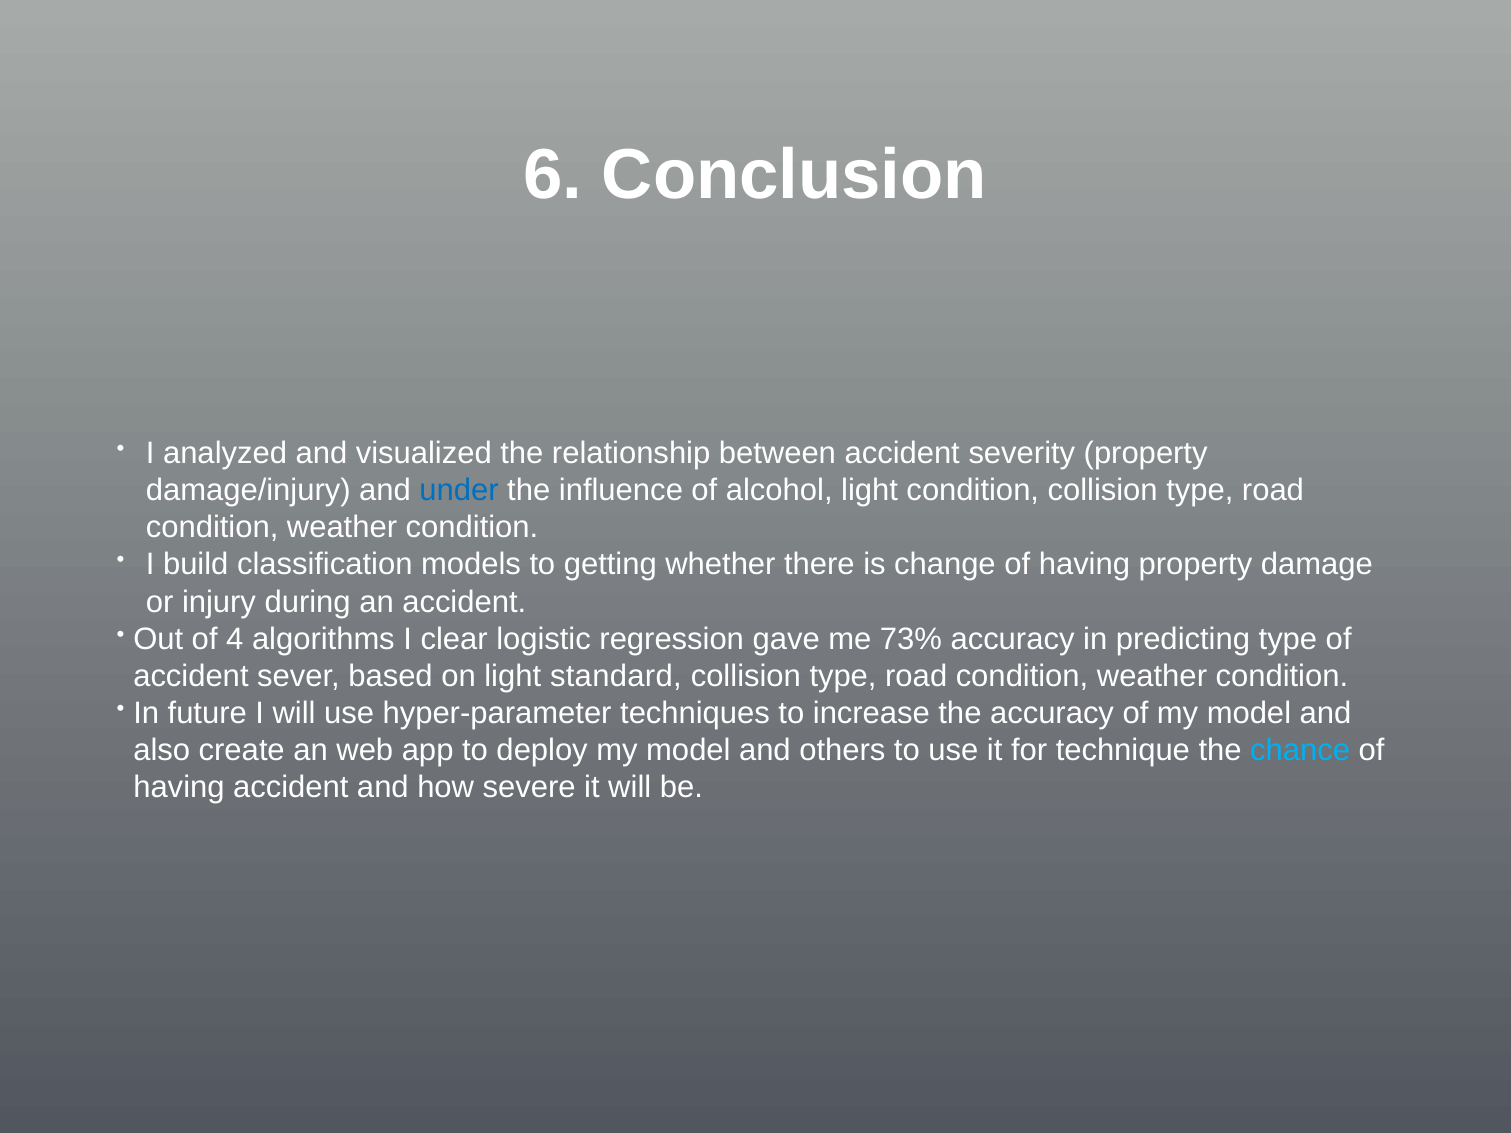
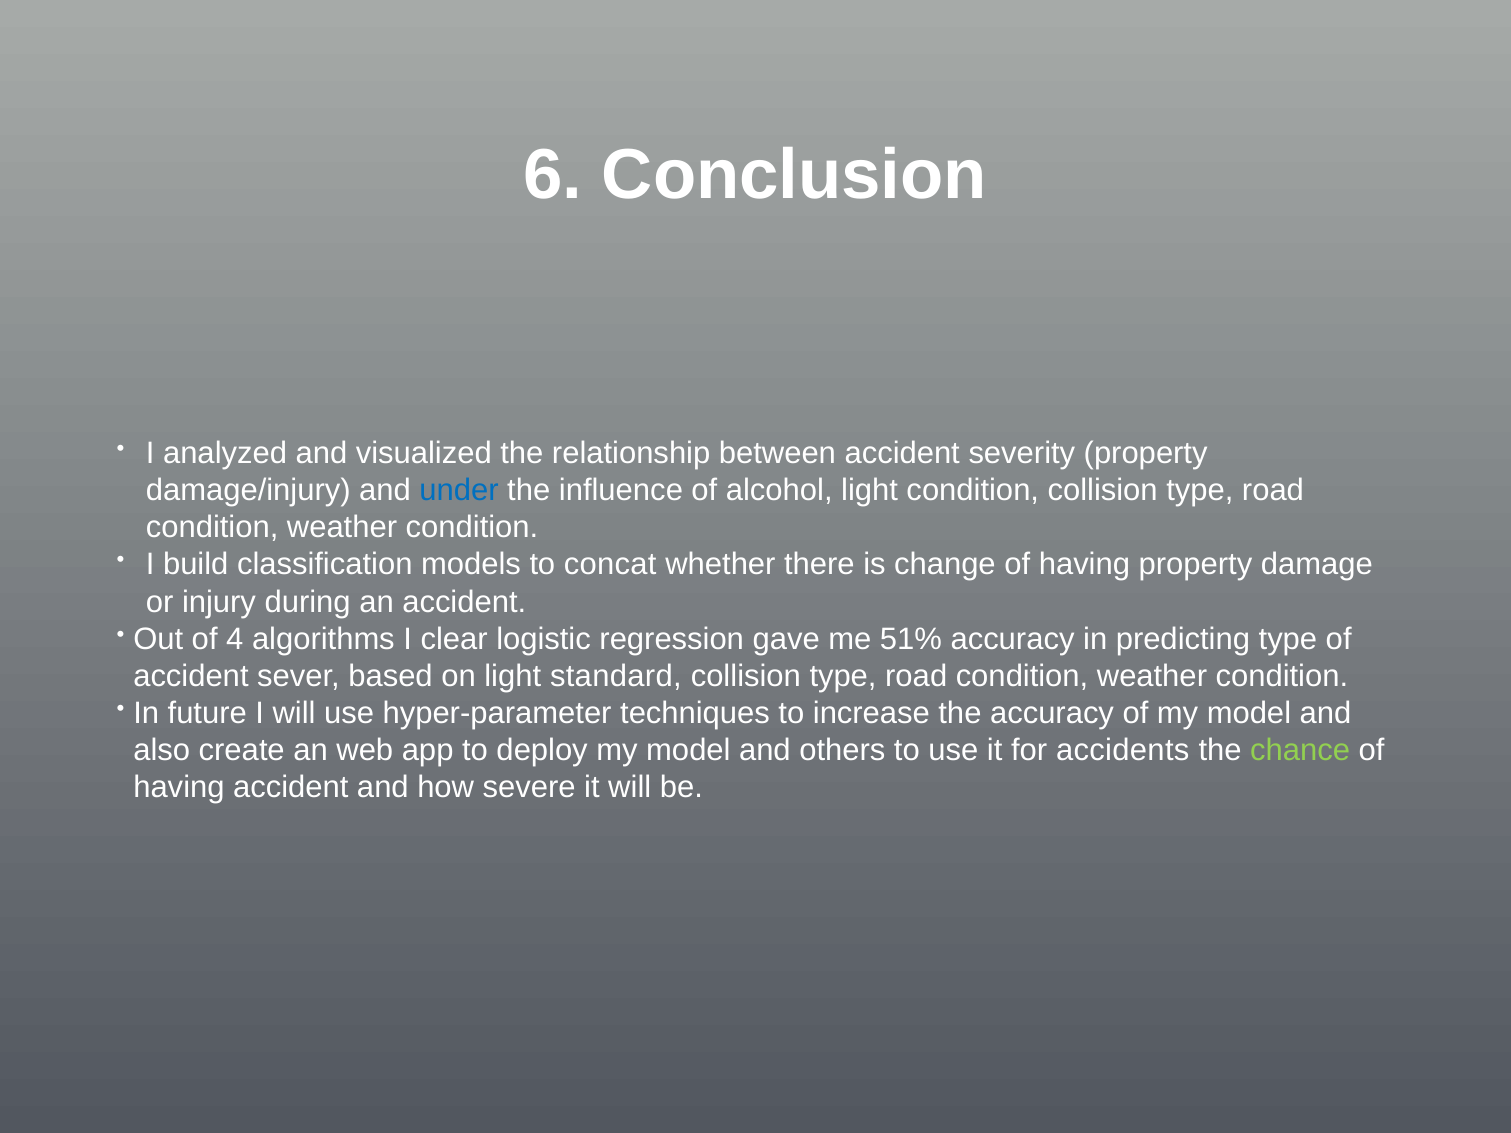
getting: getting -> concat
73%: 73% -> 51%
technique: technique -> accidents
chance colour: light blue -> light green
